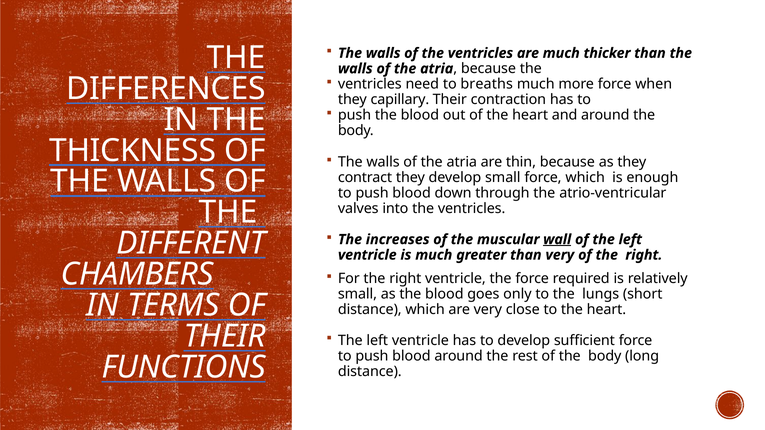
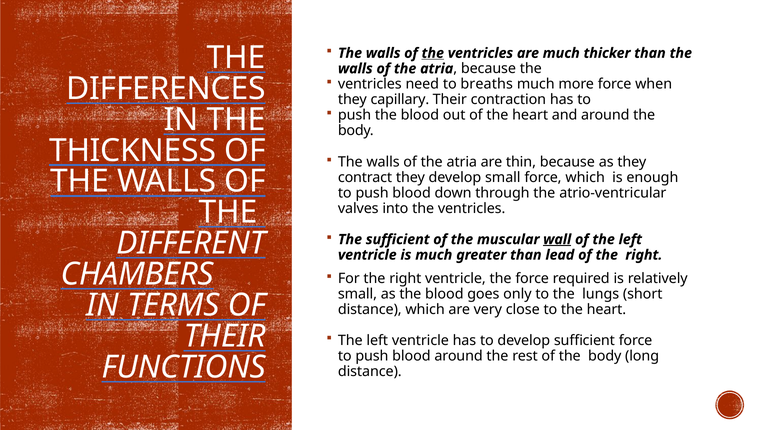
the at (433, 53) underline: none -> present
The increases: increases -> sufficient
than very: very -> lead
